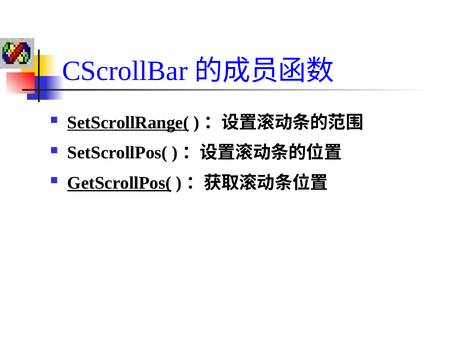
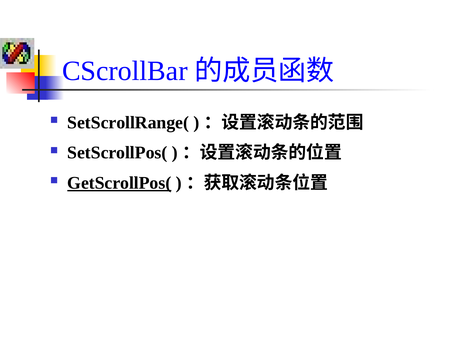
SetScrollRange( underline: present -> none
